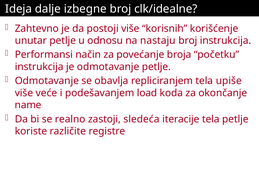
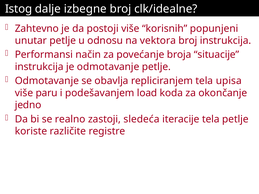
Ideja: Ideja -> Istog
korišćenje: korišćenje -> popunjeni
nastaju: nastaju -> vektora
početku: početku -> situacije
upiše: upiše -> upisa
veće: veće -> paru
name: name -> jedno
